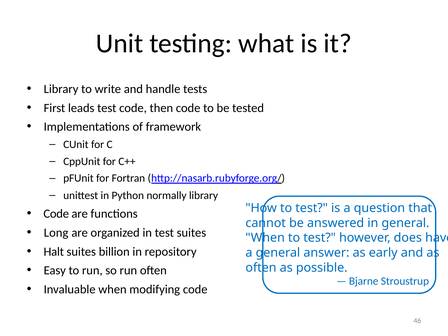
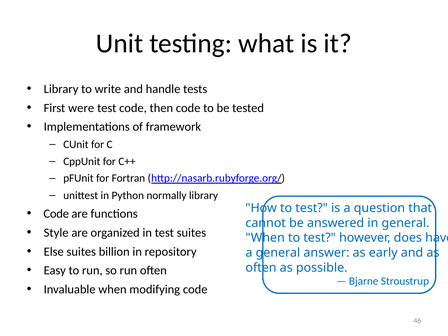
leads: leads -> were
Long: Long -> Style
Halt: Halt -> Else
